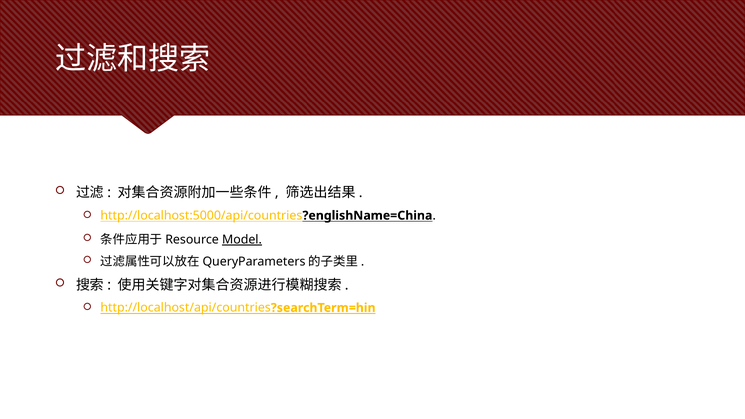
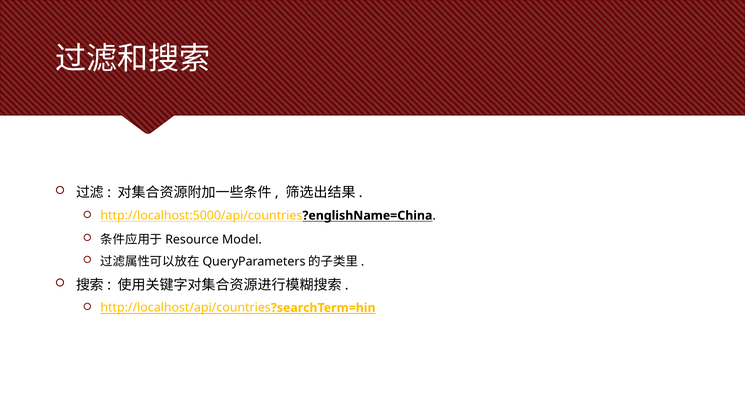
Model underline: present -> none
